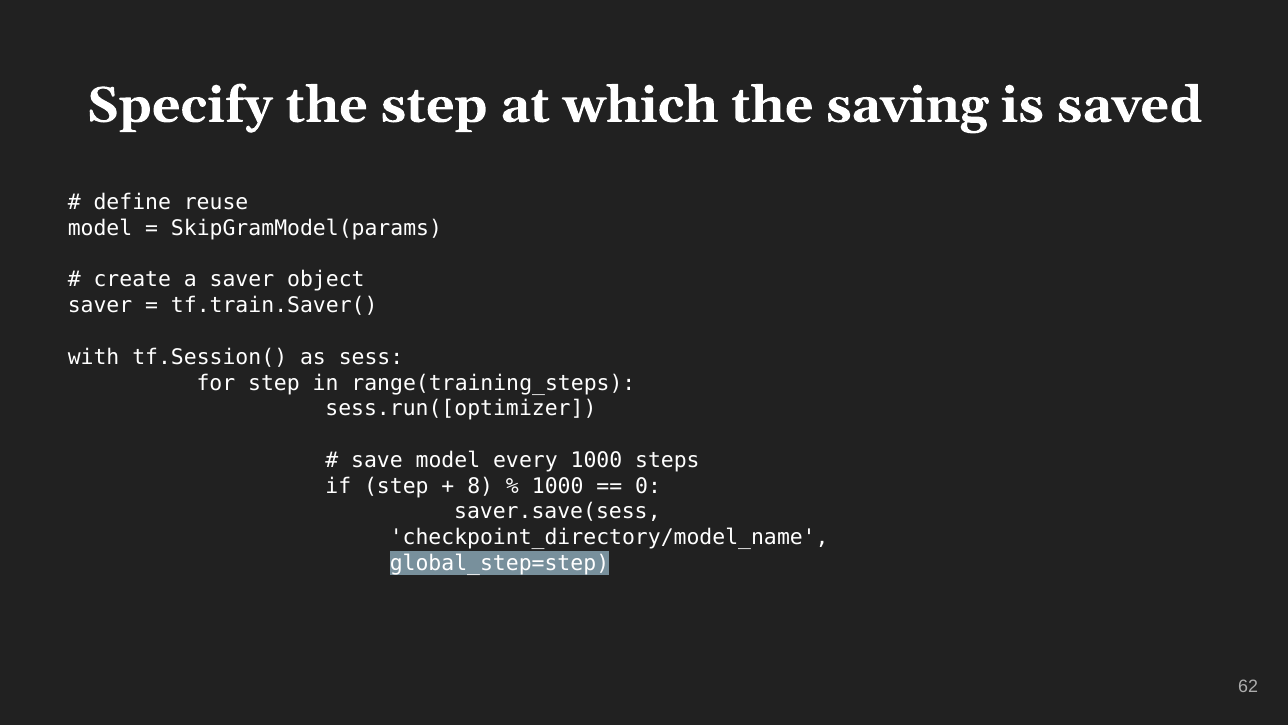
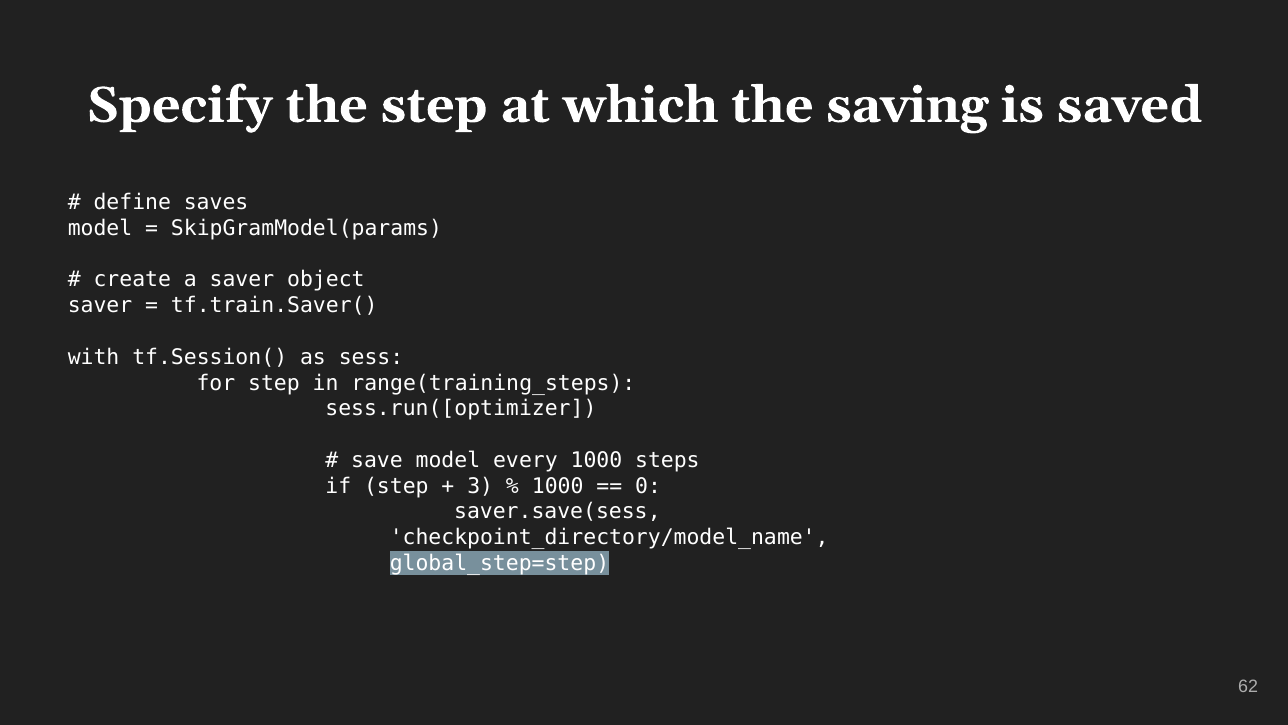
reuse: reuse -> saves
8: 8 -> 3
